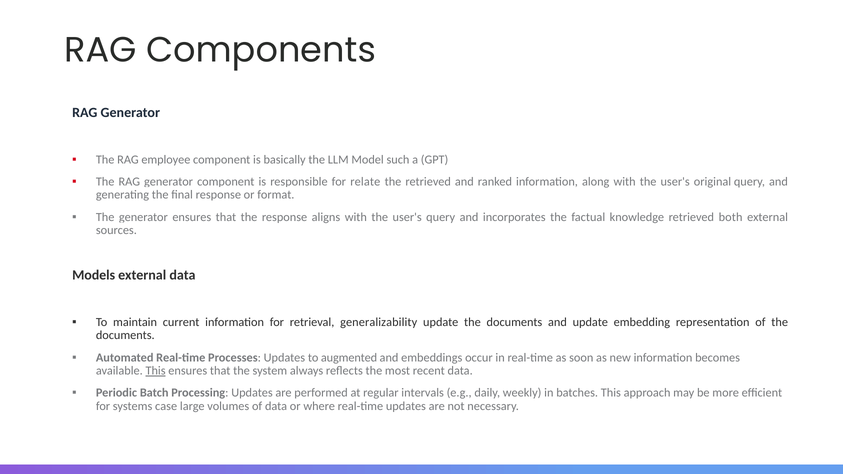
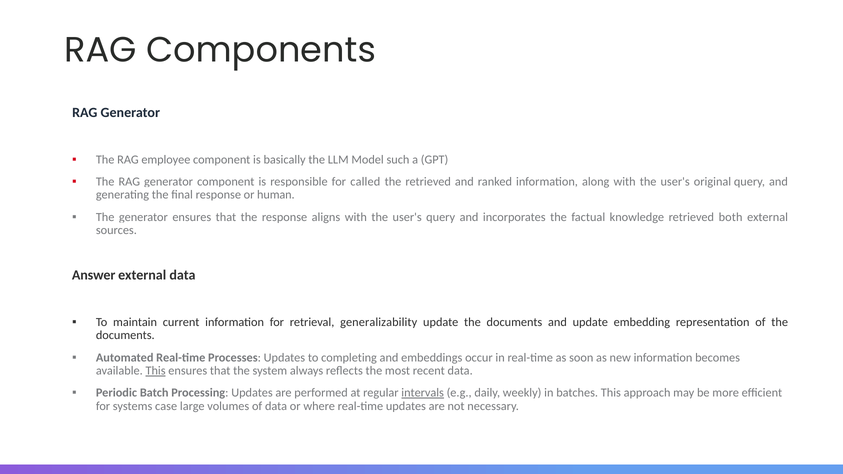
relate: relate -> called
format: format -> human
Models: Models -> Answer
augmented: augmented -> completing
intervals underline: none -> present
